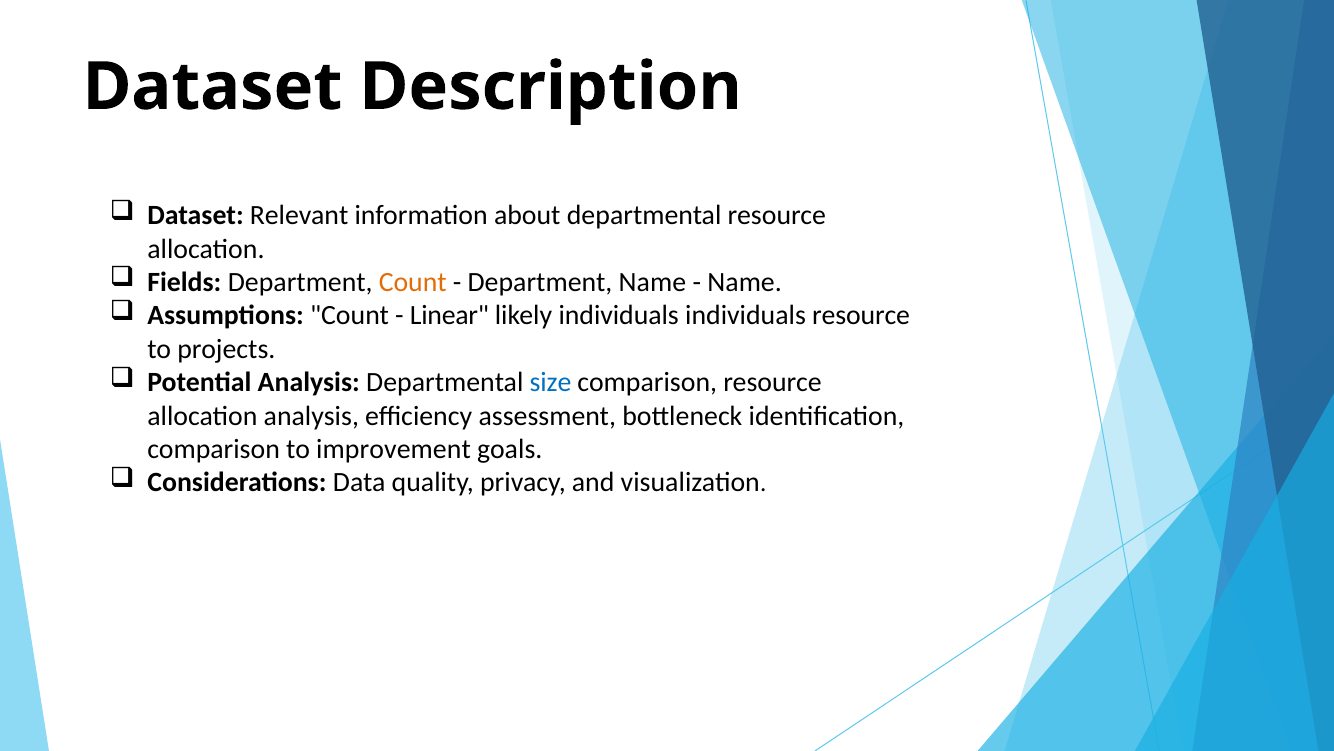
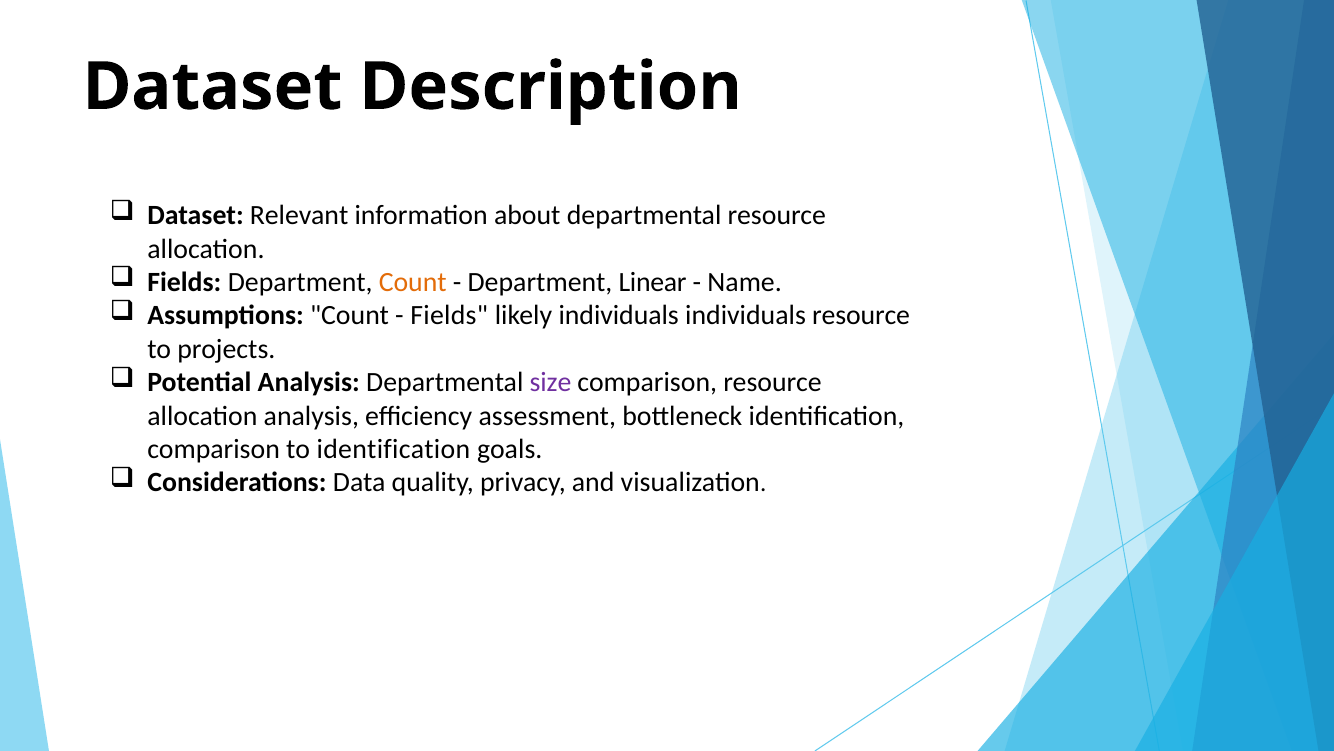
Department Name: Name -> Linear
Linear at (449, 315): Linear -> Fields
size colour: blue -> purple
to improvement: improvement -> identification
